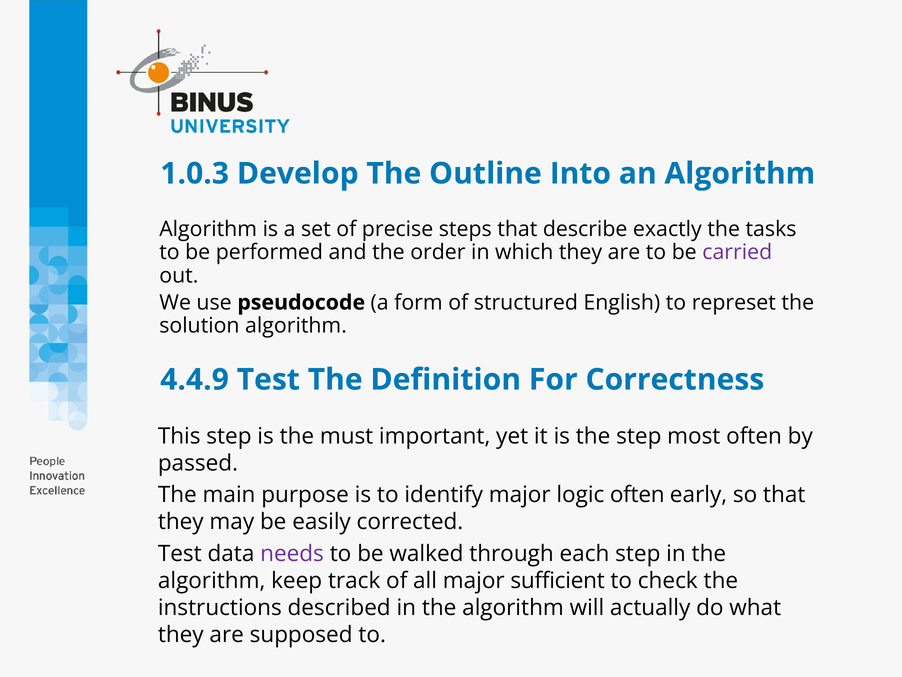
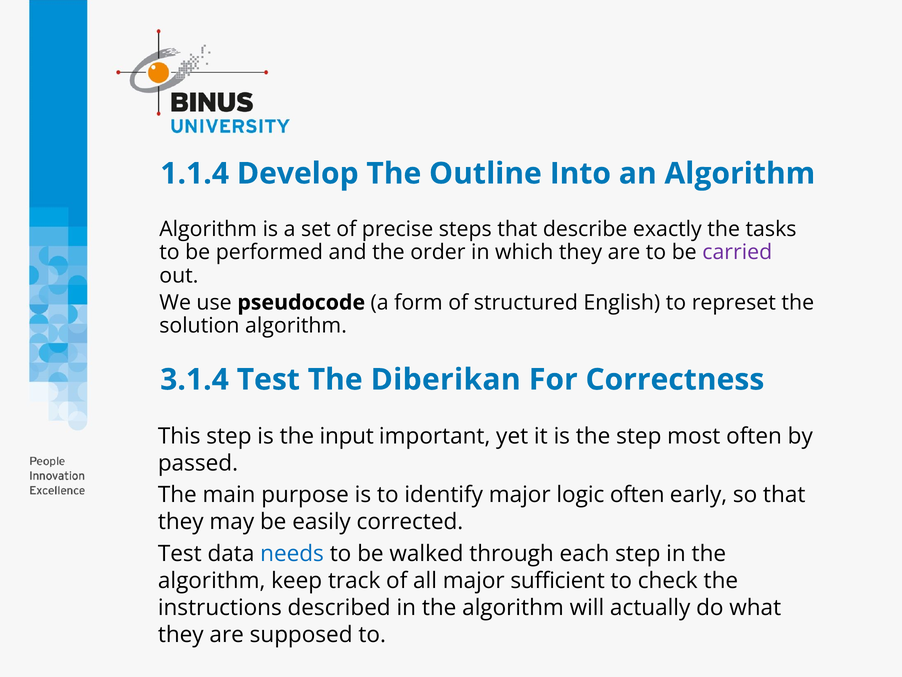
1.0.3: 1.0.3 -> 1.1.4
4.4.9: 4.4.9 -> 3.1.4
Definition: Definition -> Diberikan
must: must -> input
needs colour: purple -> blue
